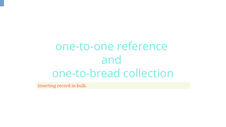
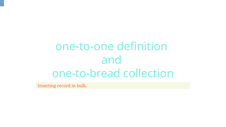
reference: reference -> definition
